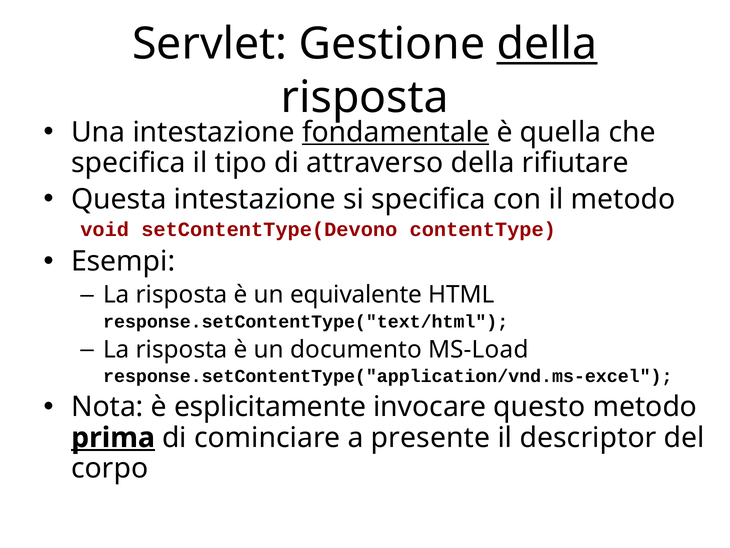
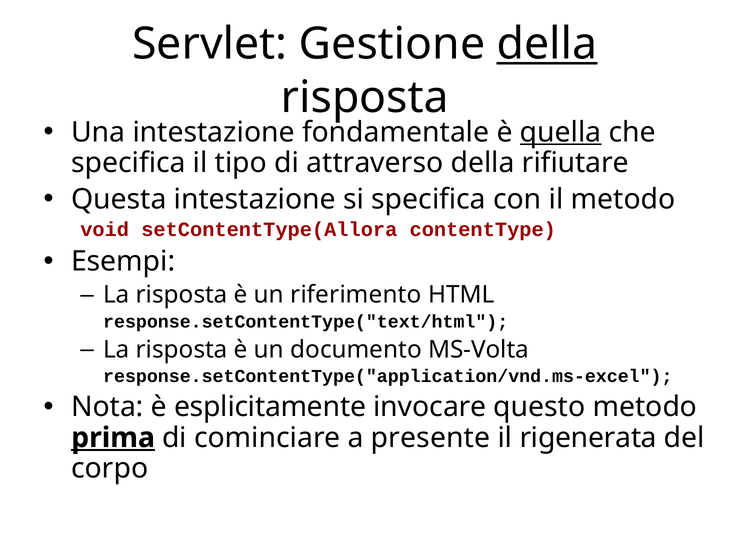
fondamentale underline: present -> none
quella underline: none -> present
setContentType(Devono: setContentType(Devono -> setContentType(Allora
equivalente: equivalente -> riferimento
MS-Load: MS-Load -> MS-Volta
descriptor: descriptor -> rigenerata
